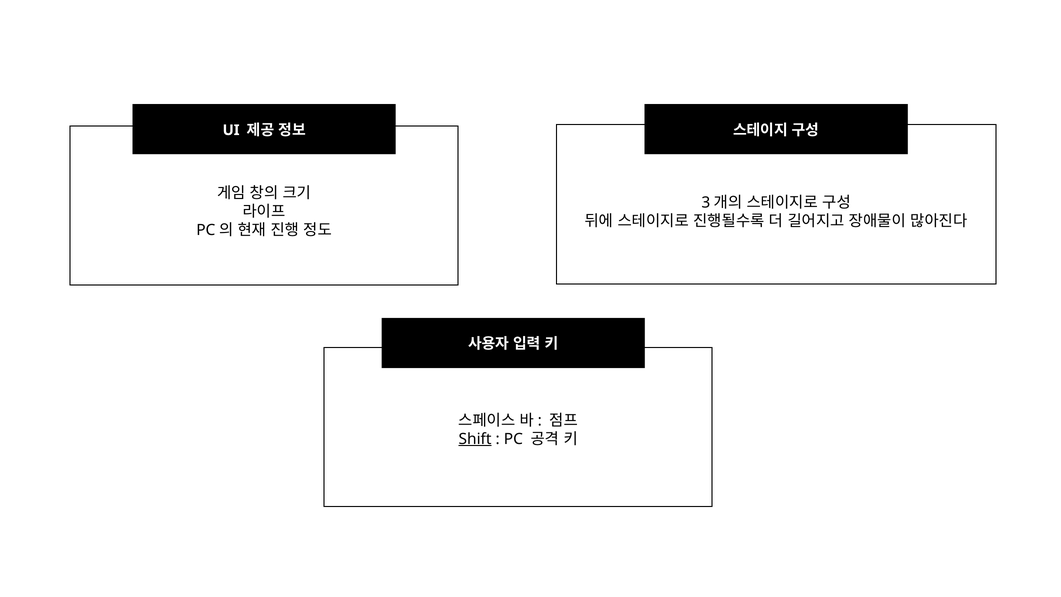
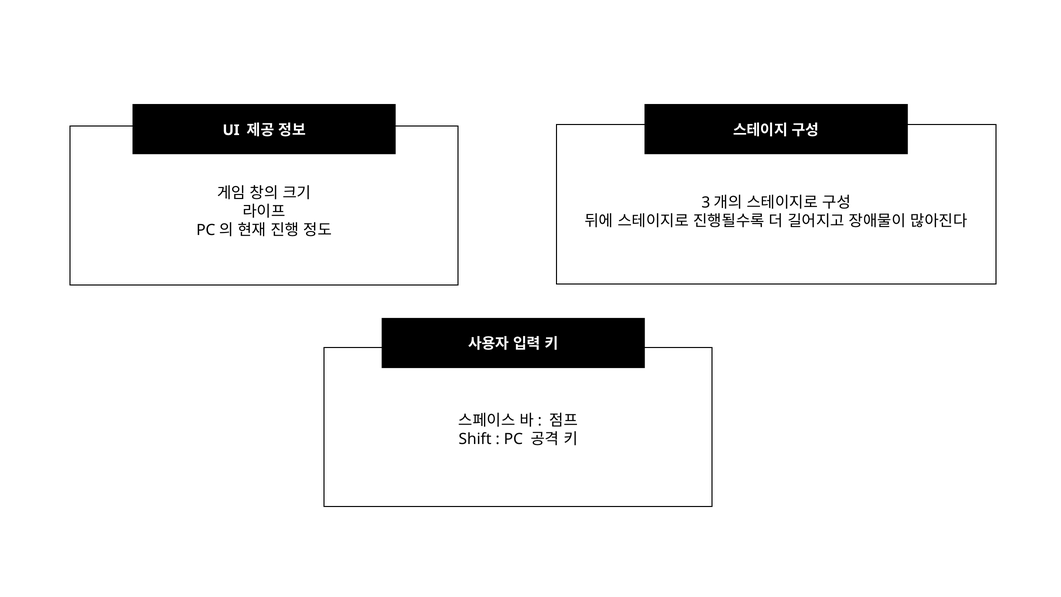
Shift underline: present -> none
